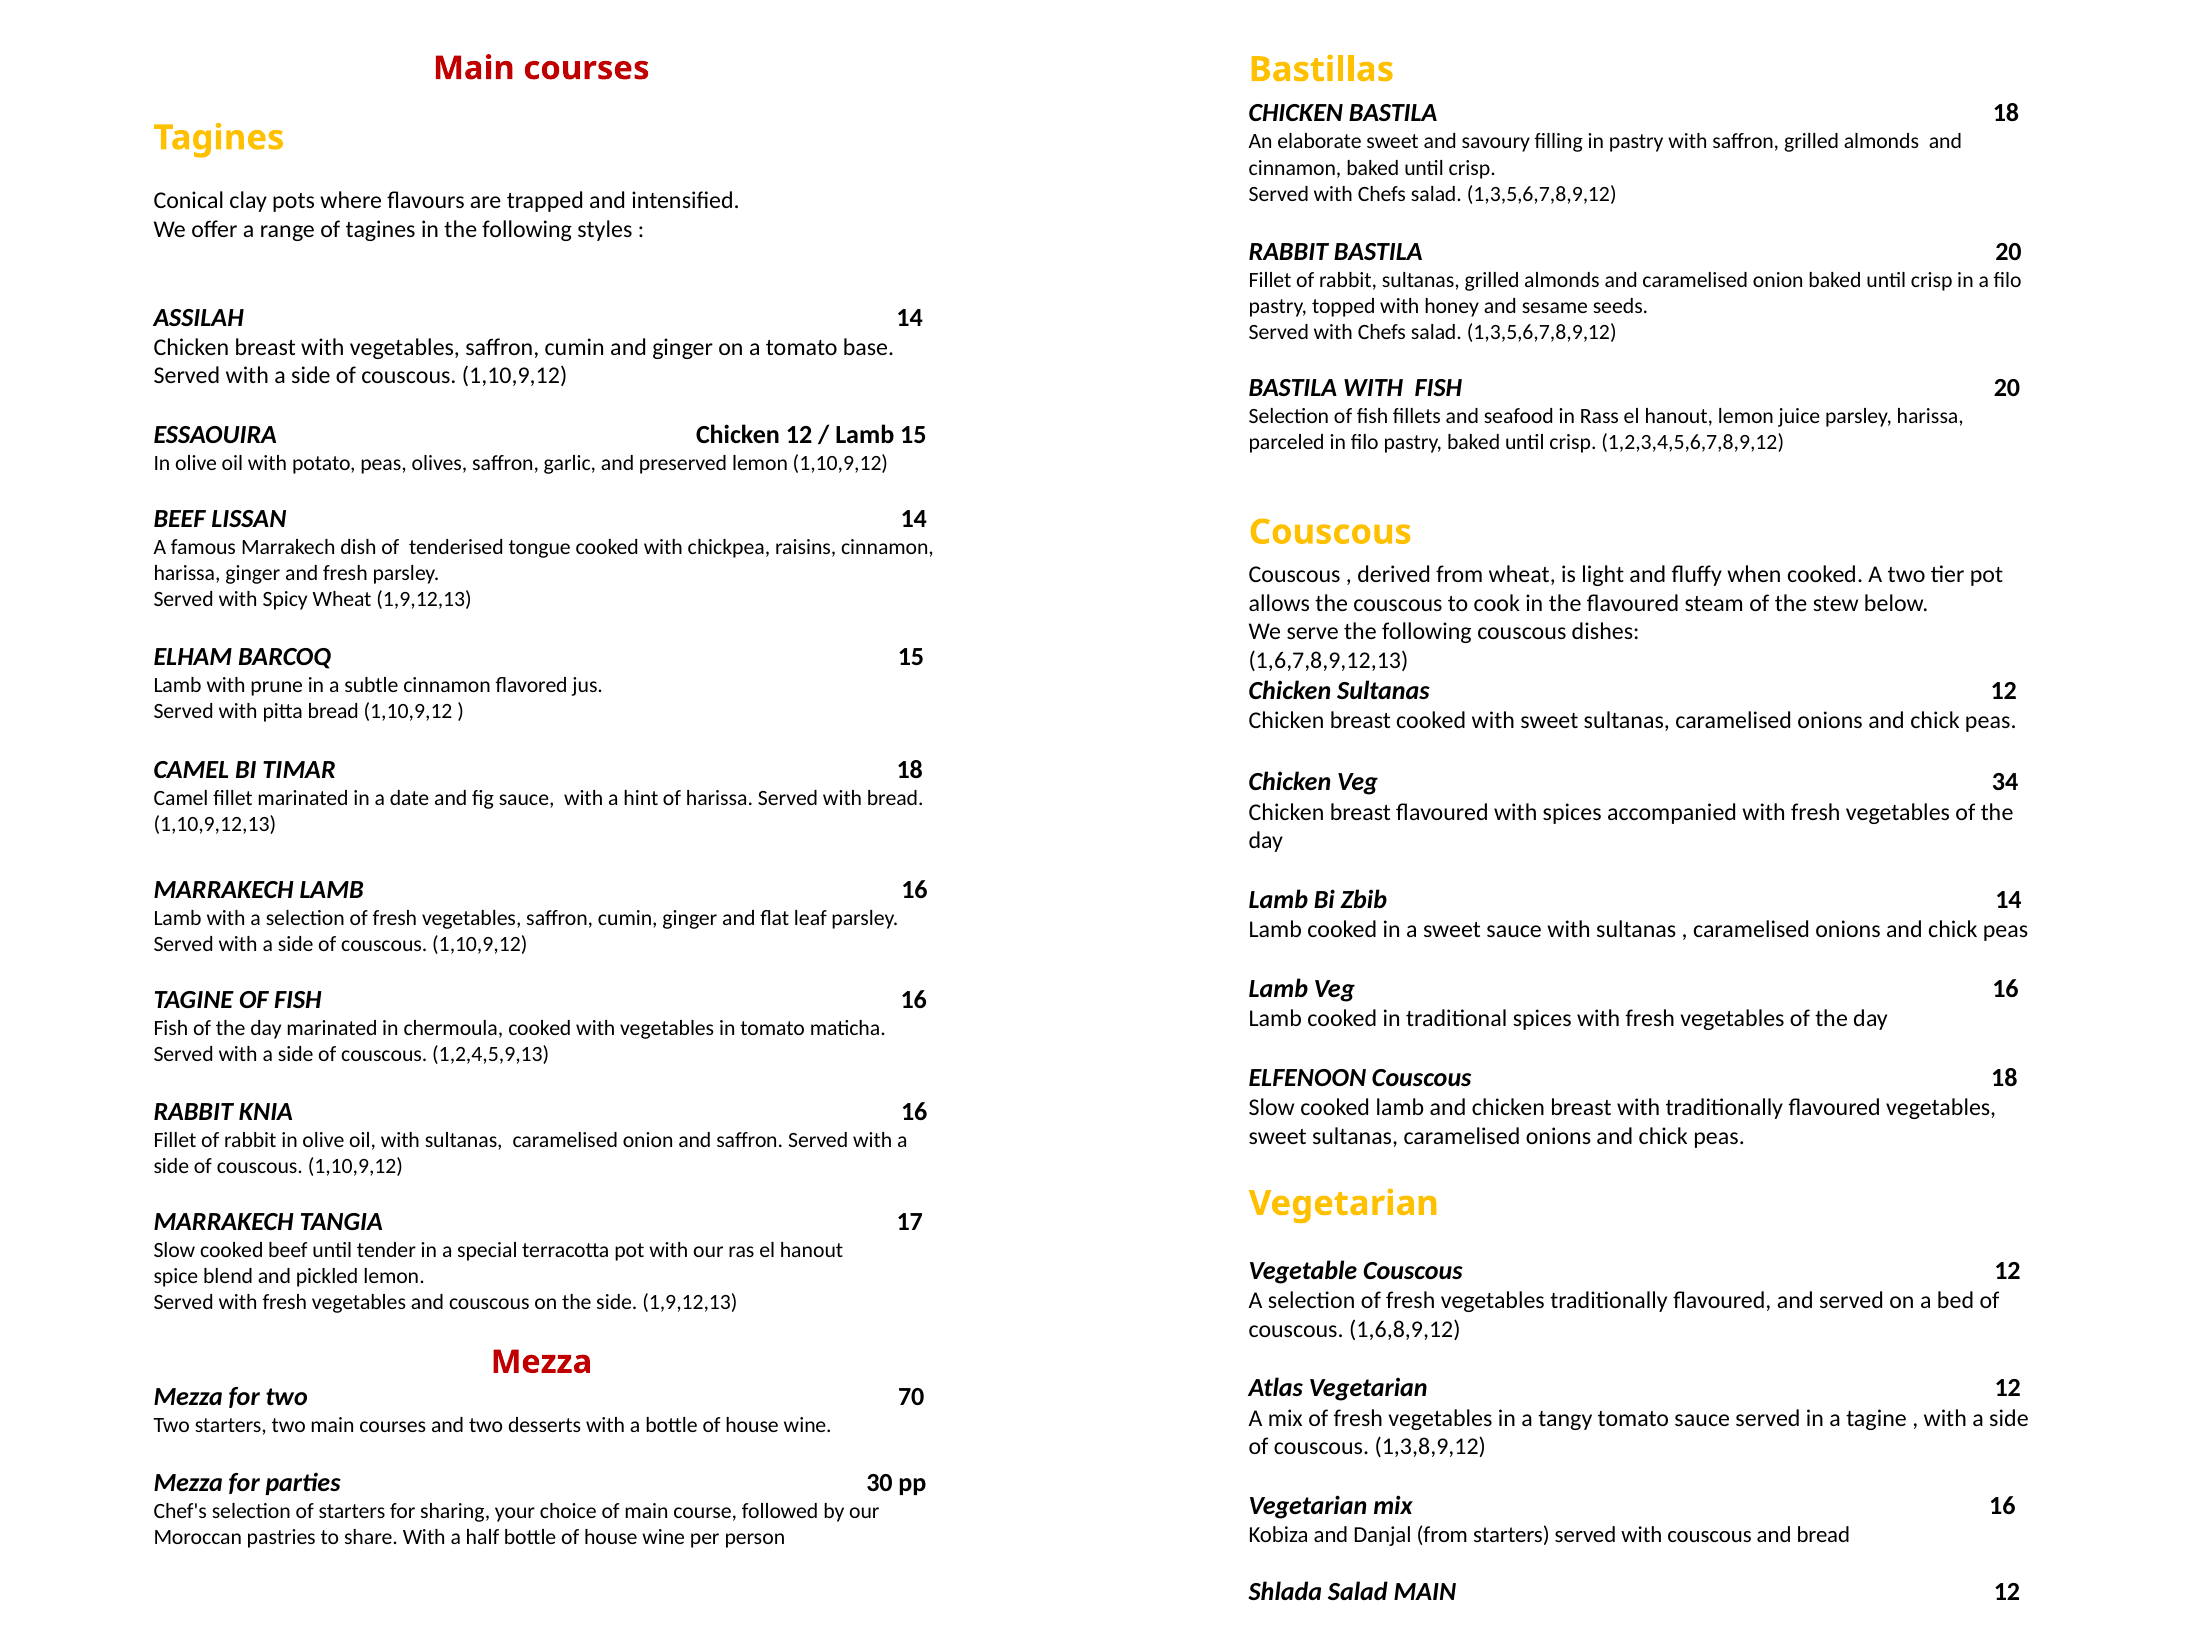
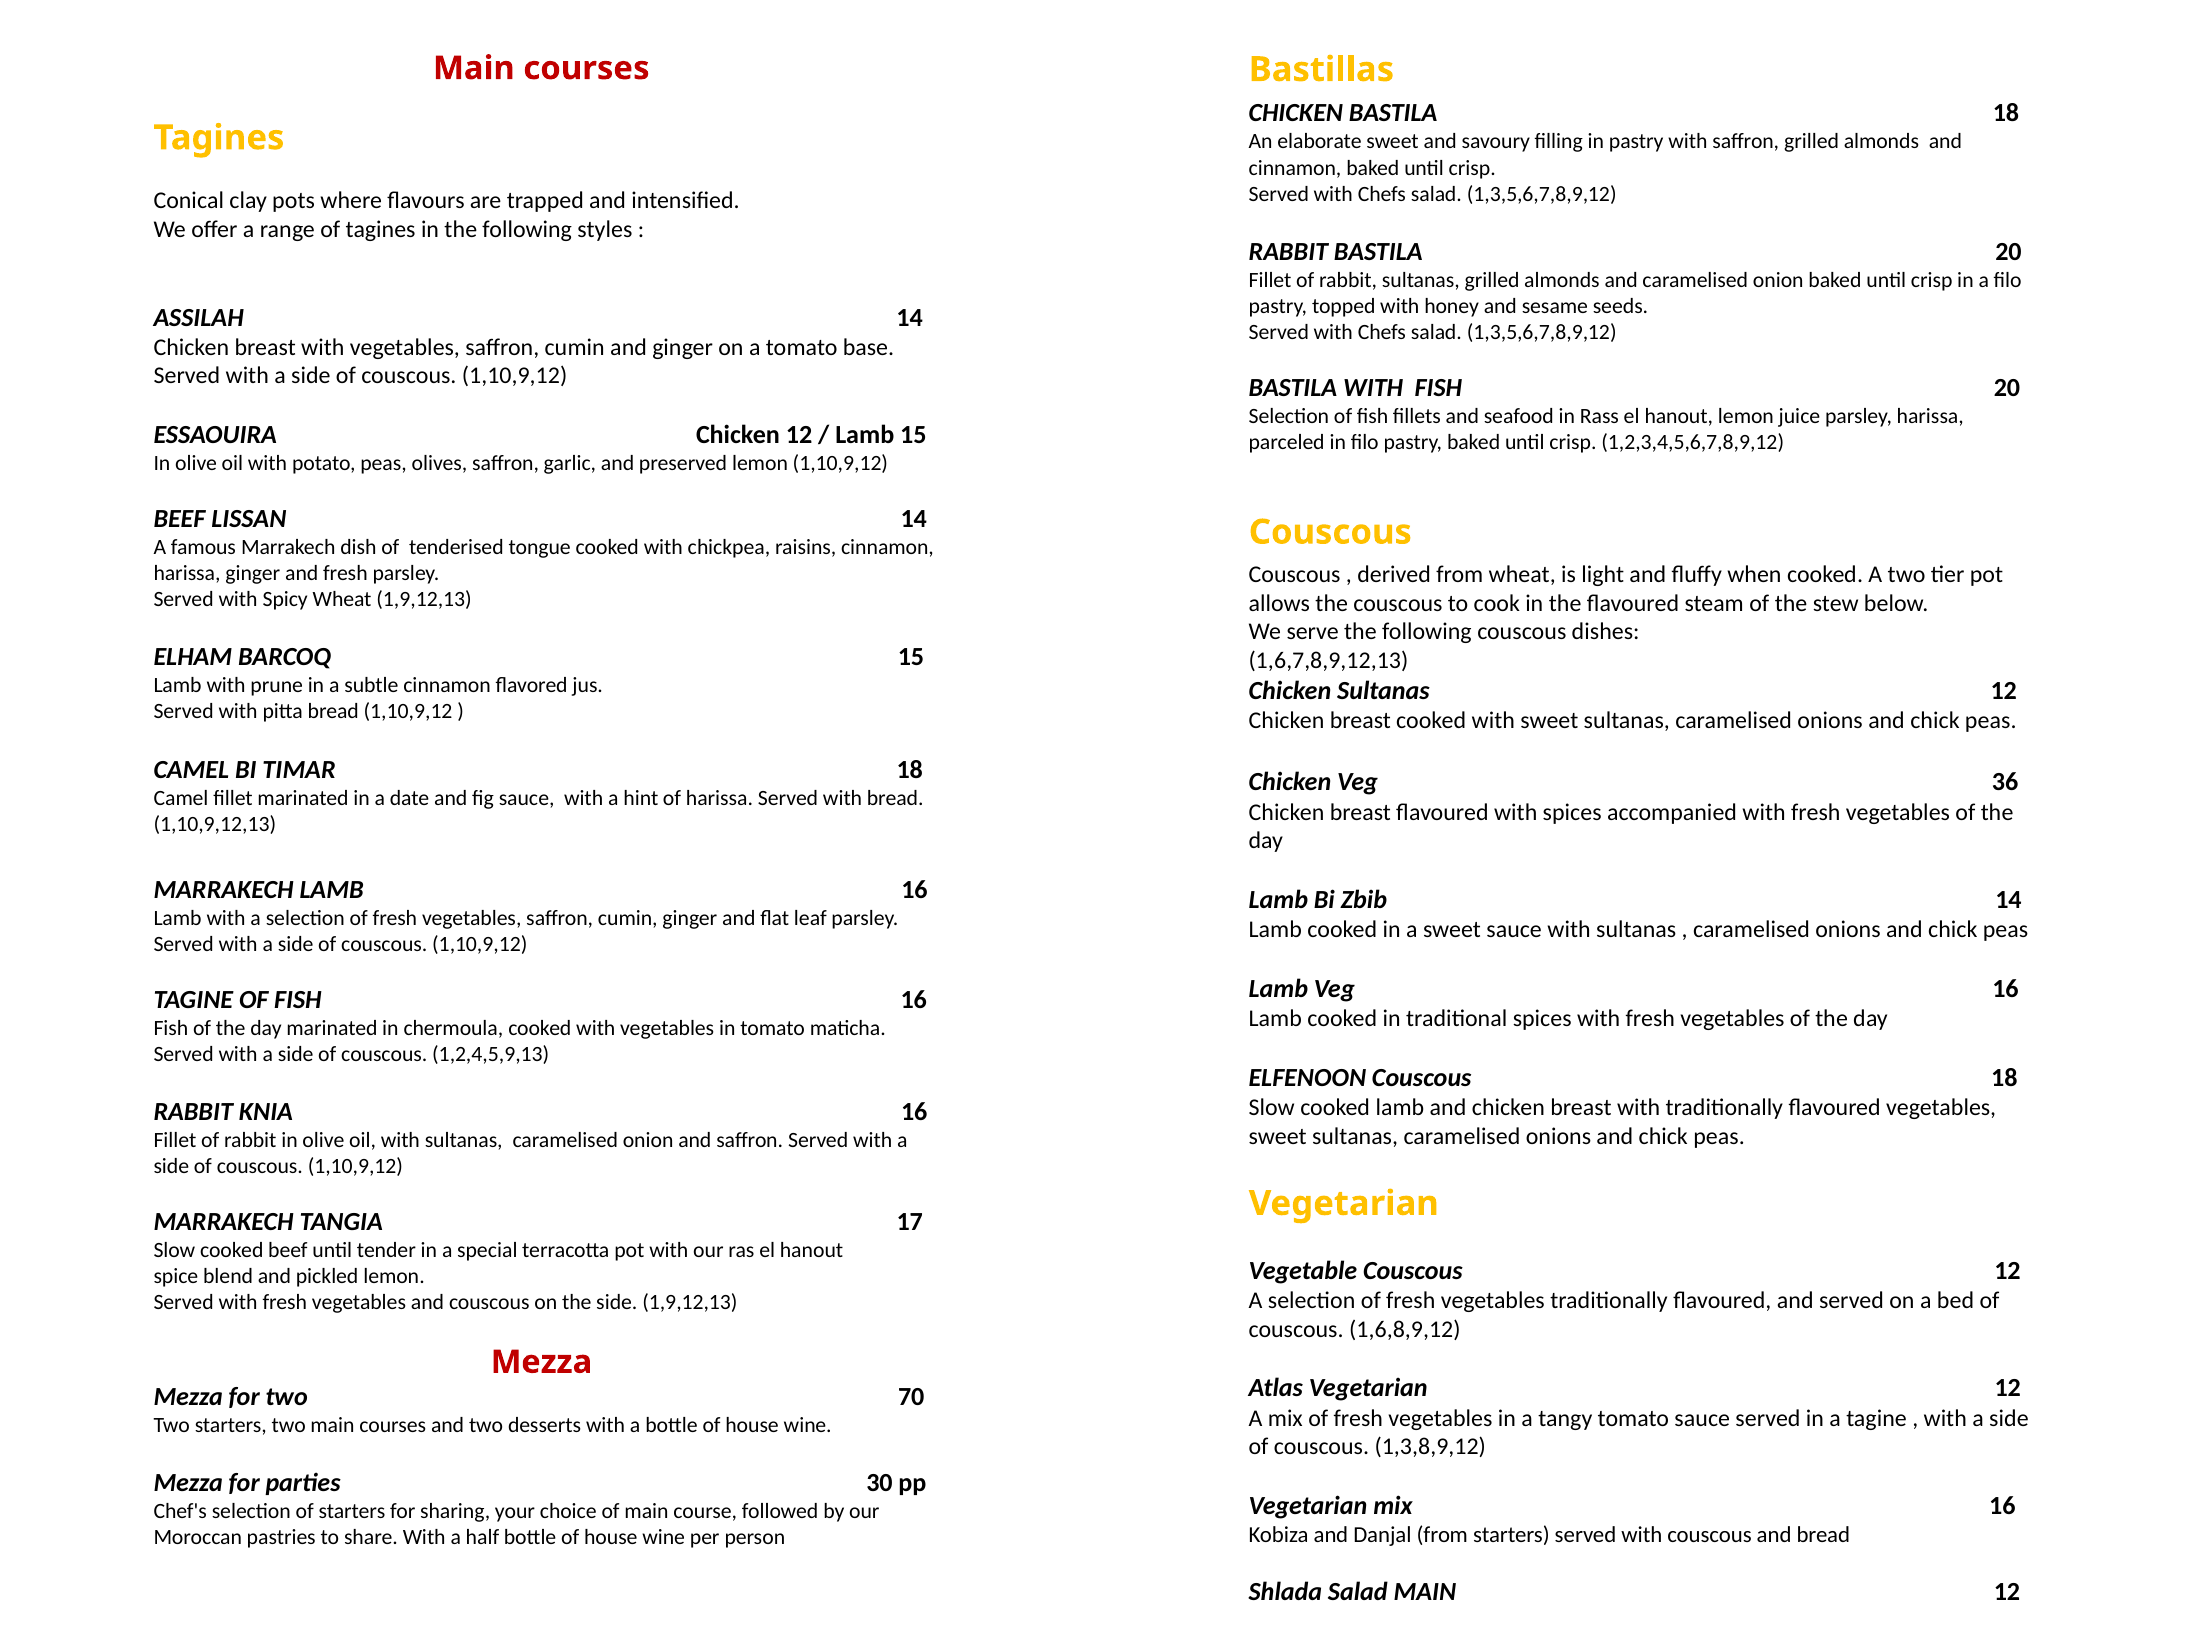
34: 34 -> 36
